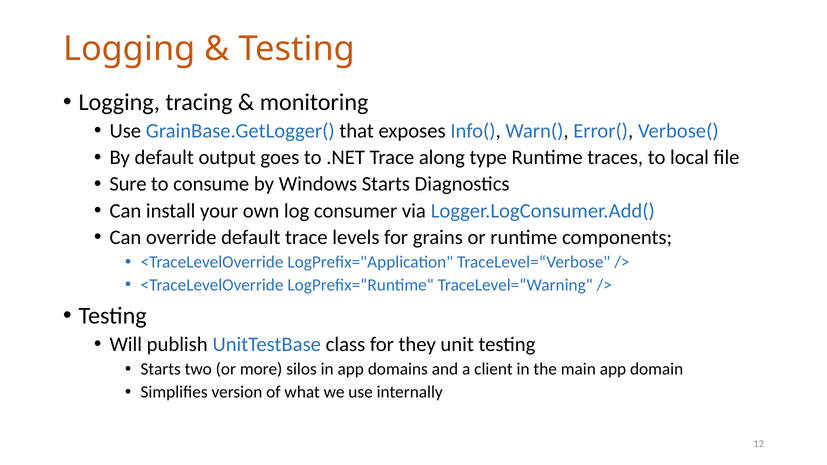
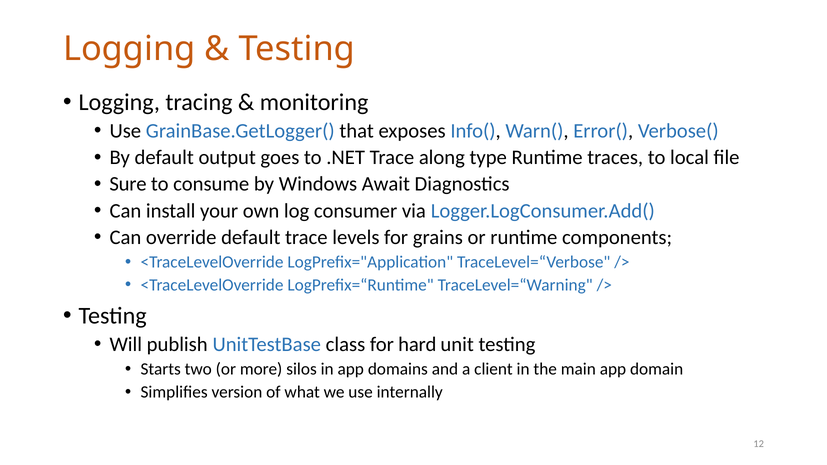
Windows Starts: Starts -> Await
they: they -> hard
